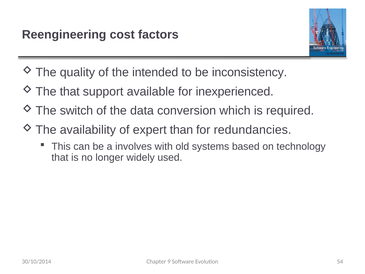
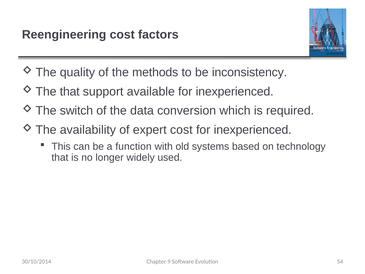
intended: intended -> methods
expert than: than -> cost
redundancies at (253, 130): redundancies -> inexperienced
involves: involves -> function
